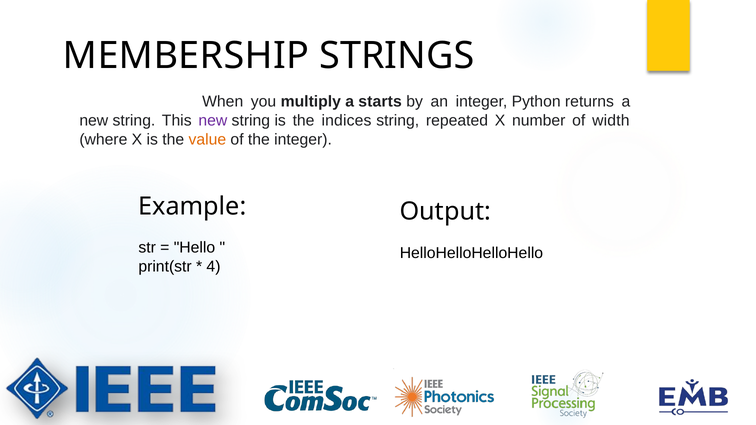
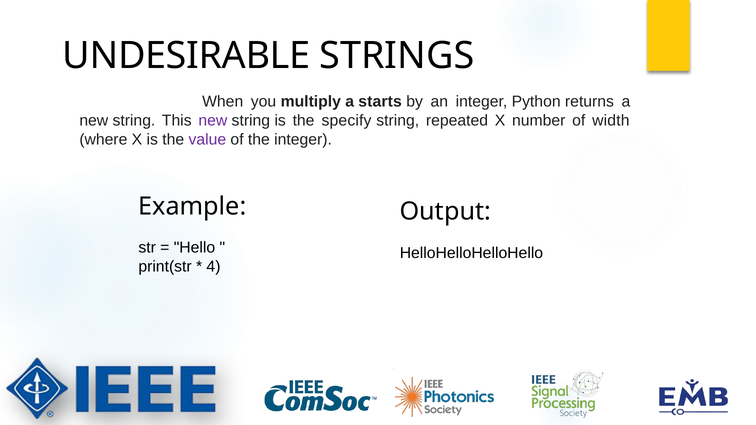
MEMBERSHIP: MEMBERSHIP -> UNDESIRABLE
indices: indices -> specify
value colour: orange -> purple
